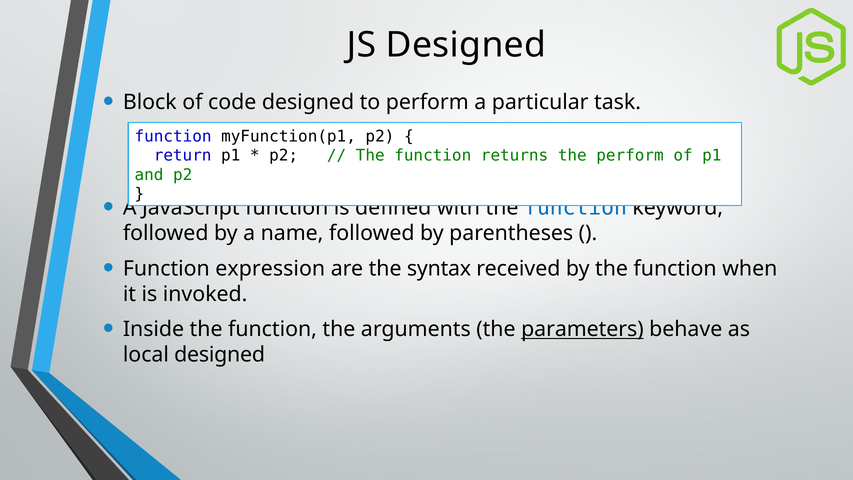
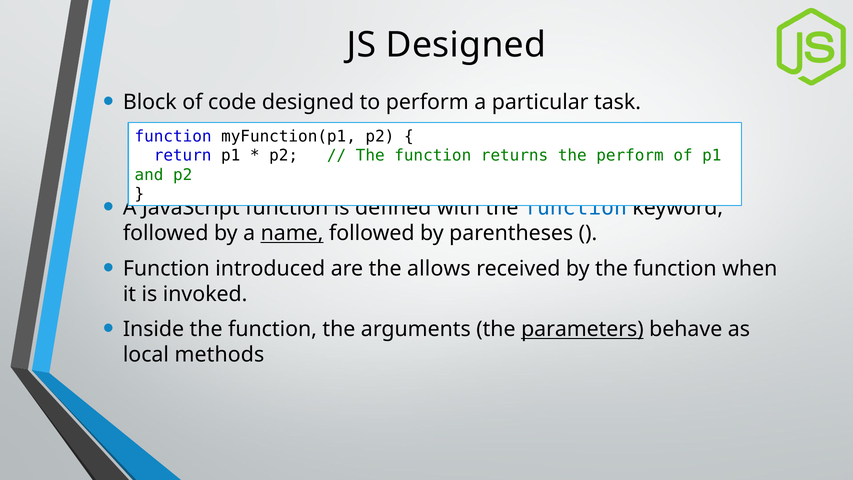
name underline: none -> present
expression: expression -> introduced
syntax: syntax -> allows
local designed: designed -> methods
